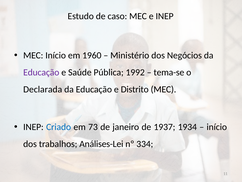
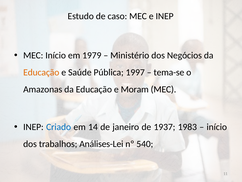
1960: 1960 -> 1979
Educação at (41, 72) colour: purple -> orange
1992: 1992 -> 1997
Declarada: Declarada -> Amazonas
Distrito: Distrito -> Moram
73: 73 -> 14
1934: 1934 -> 1983
334: 334 -> 540
